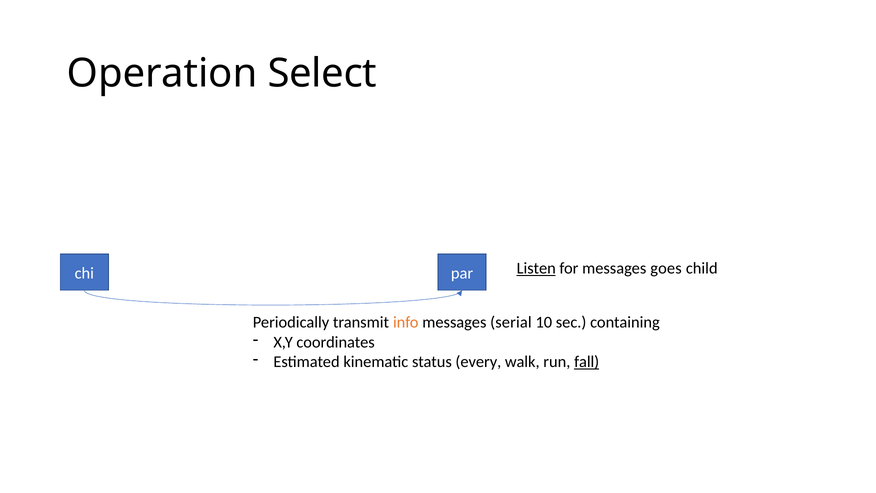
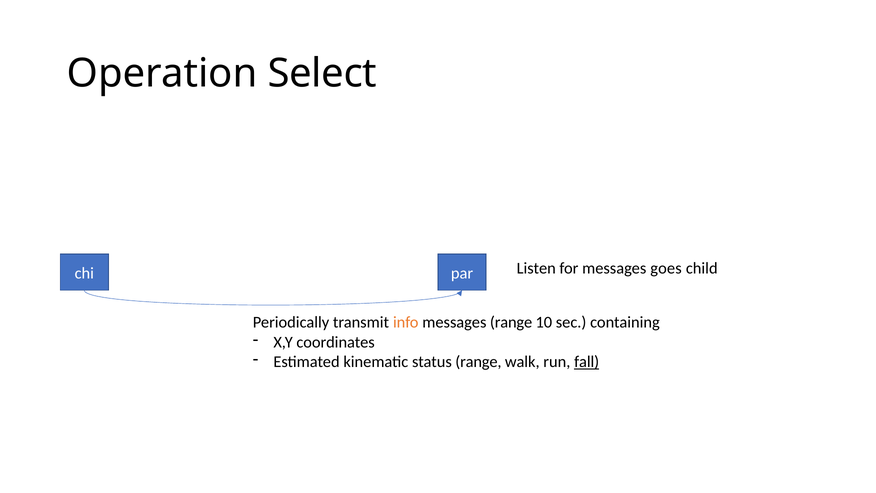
Listen underline: present -> none
messages serial: serial -> range
status every: every -> range
